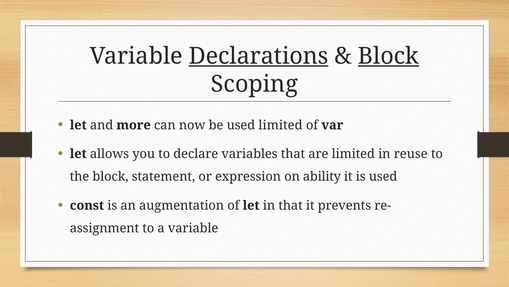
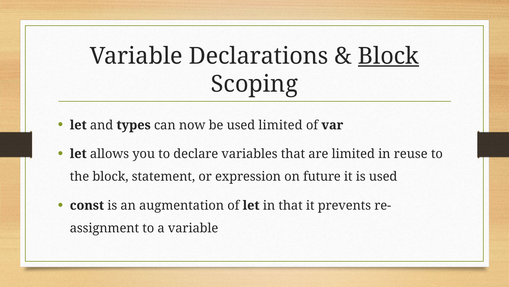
Declarations underline: present -> none
more: more -> types
ability: ability -> future
